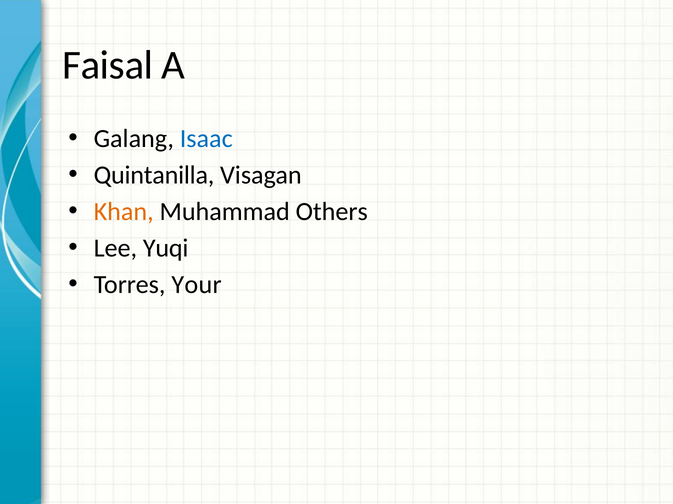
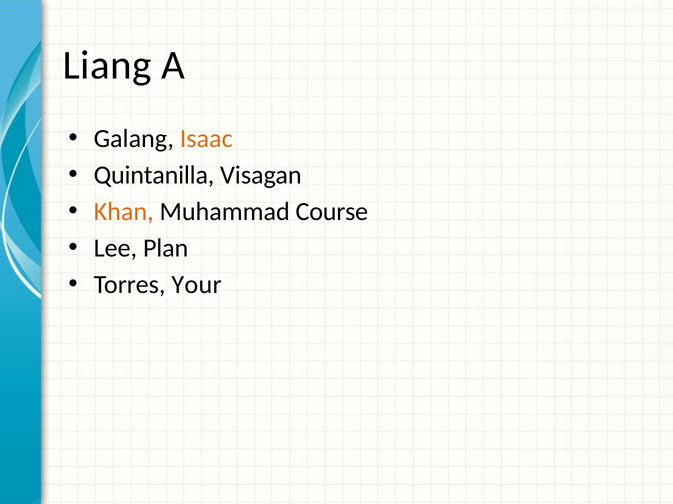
Faisal: Faisal -> Liang
Isaac colour: blue -> orange
Others: Others -> Course
Yuqi: Yuqi -> Plan
